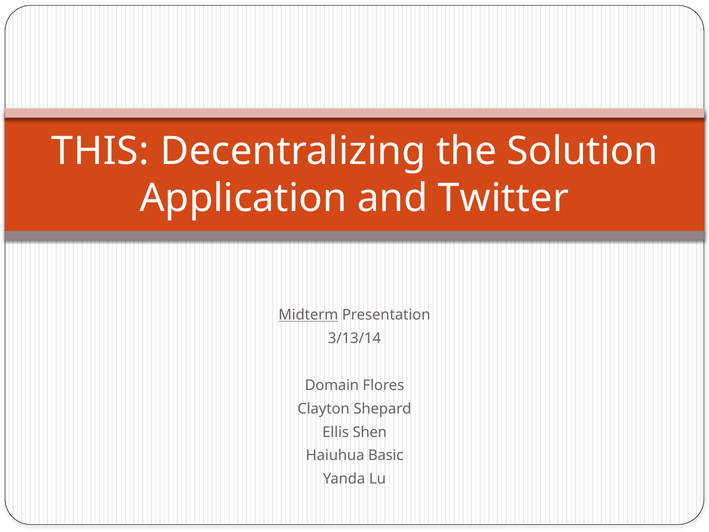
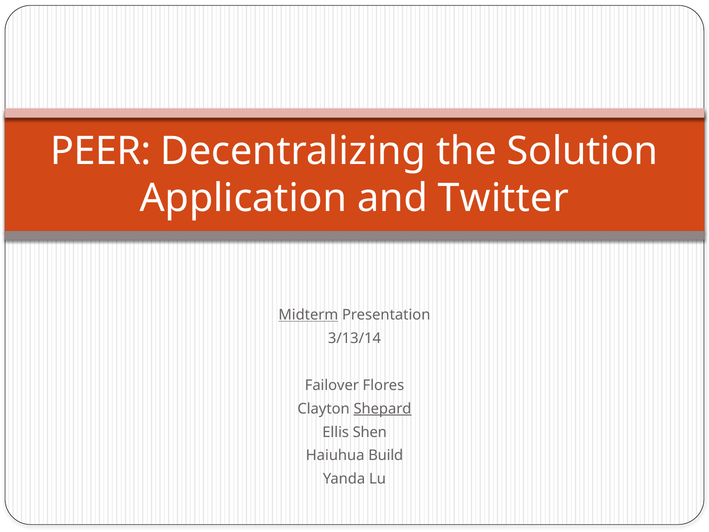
THIS: THIS -> PEER
Domain: Domain -> Failover
Shepard underline: none -> present
Basic: Basic -> Build
